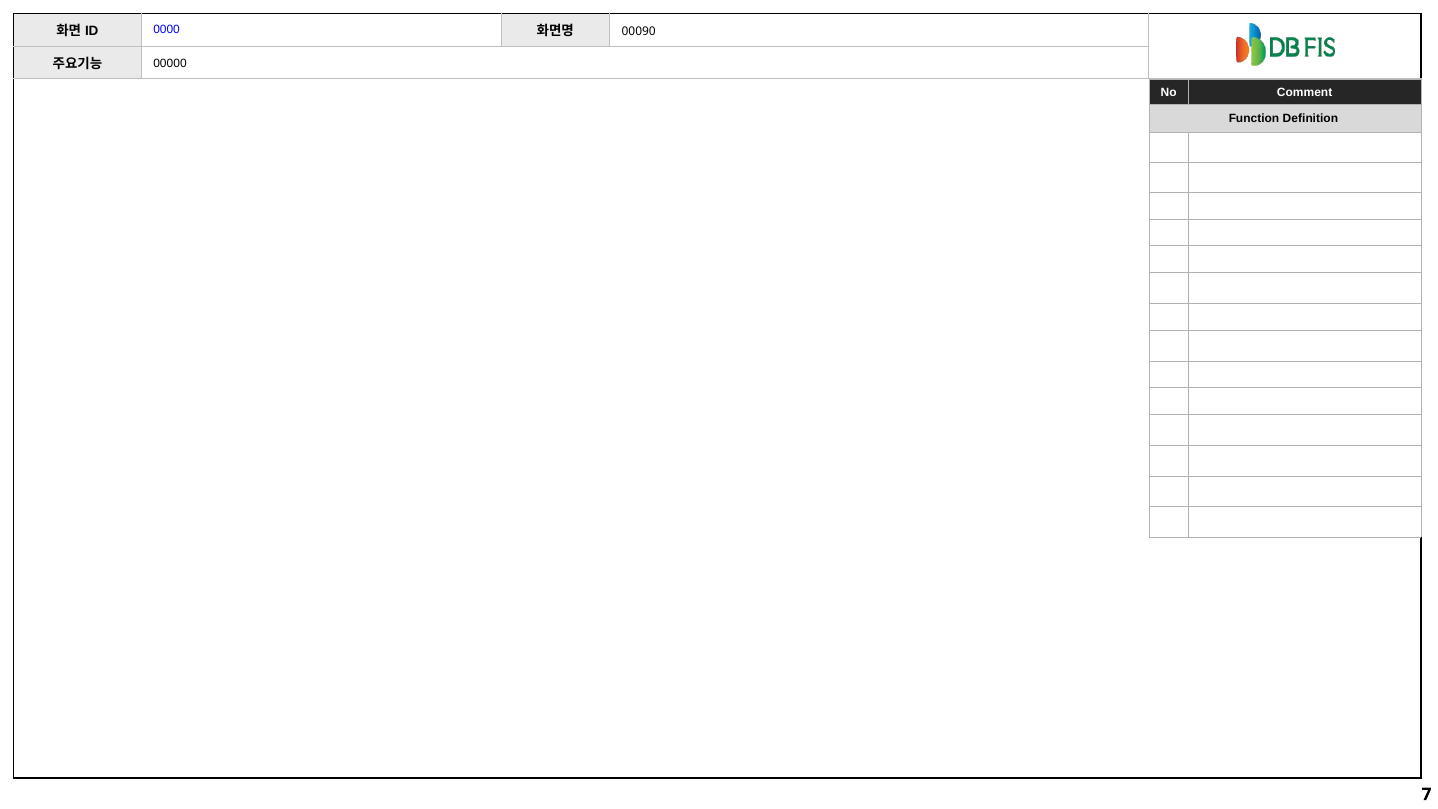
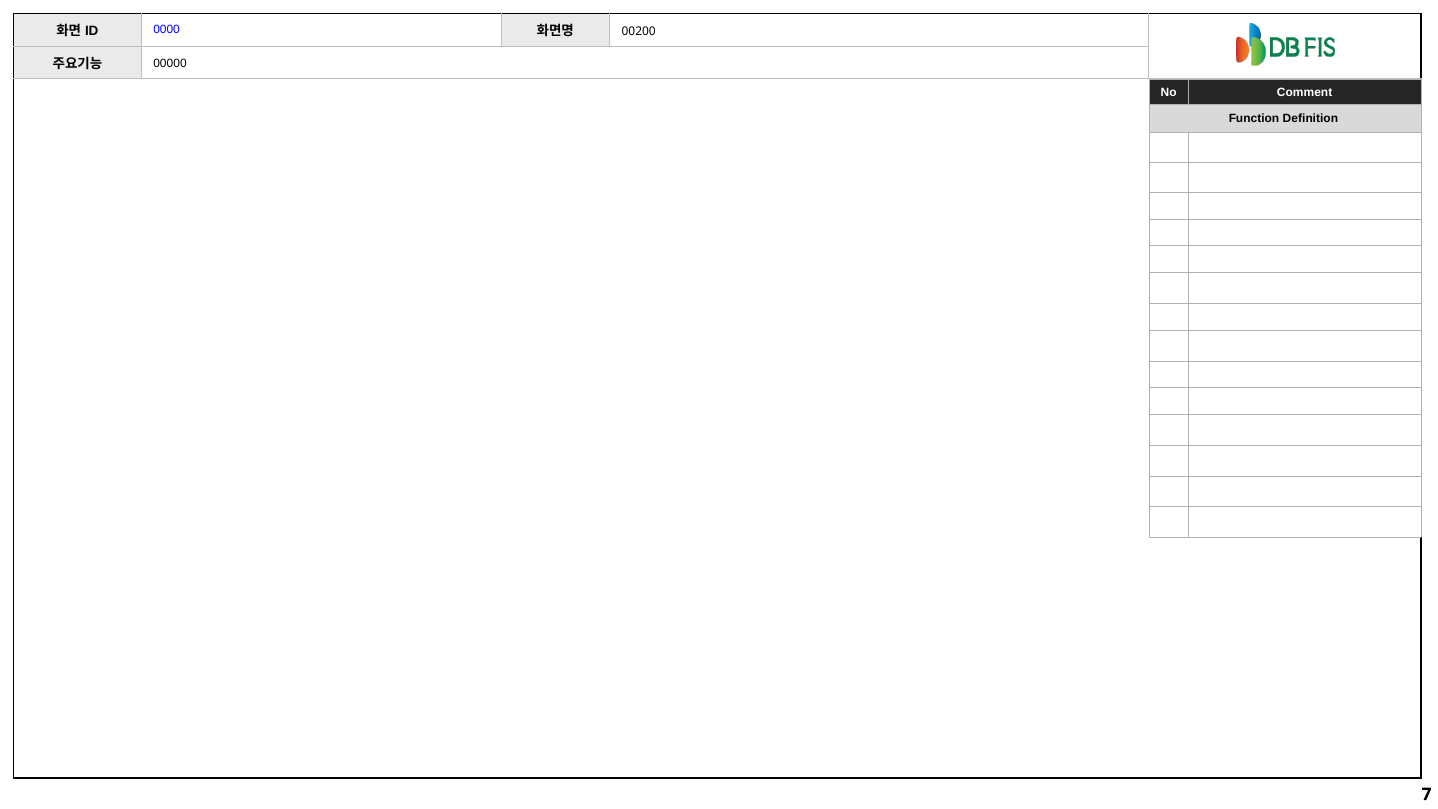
00090: 00090 -> 00200
